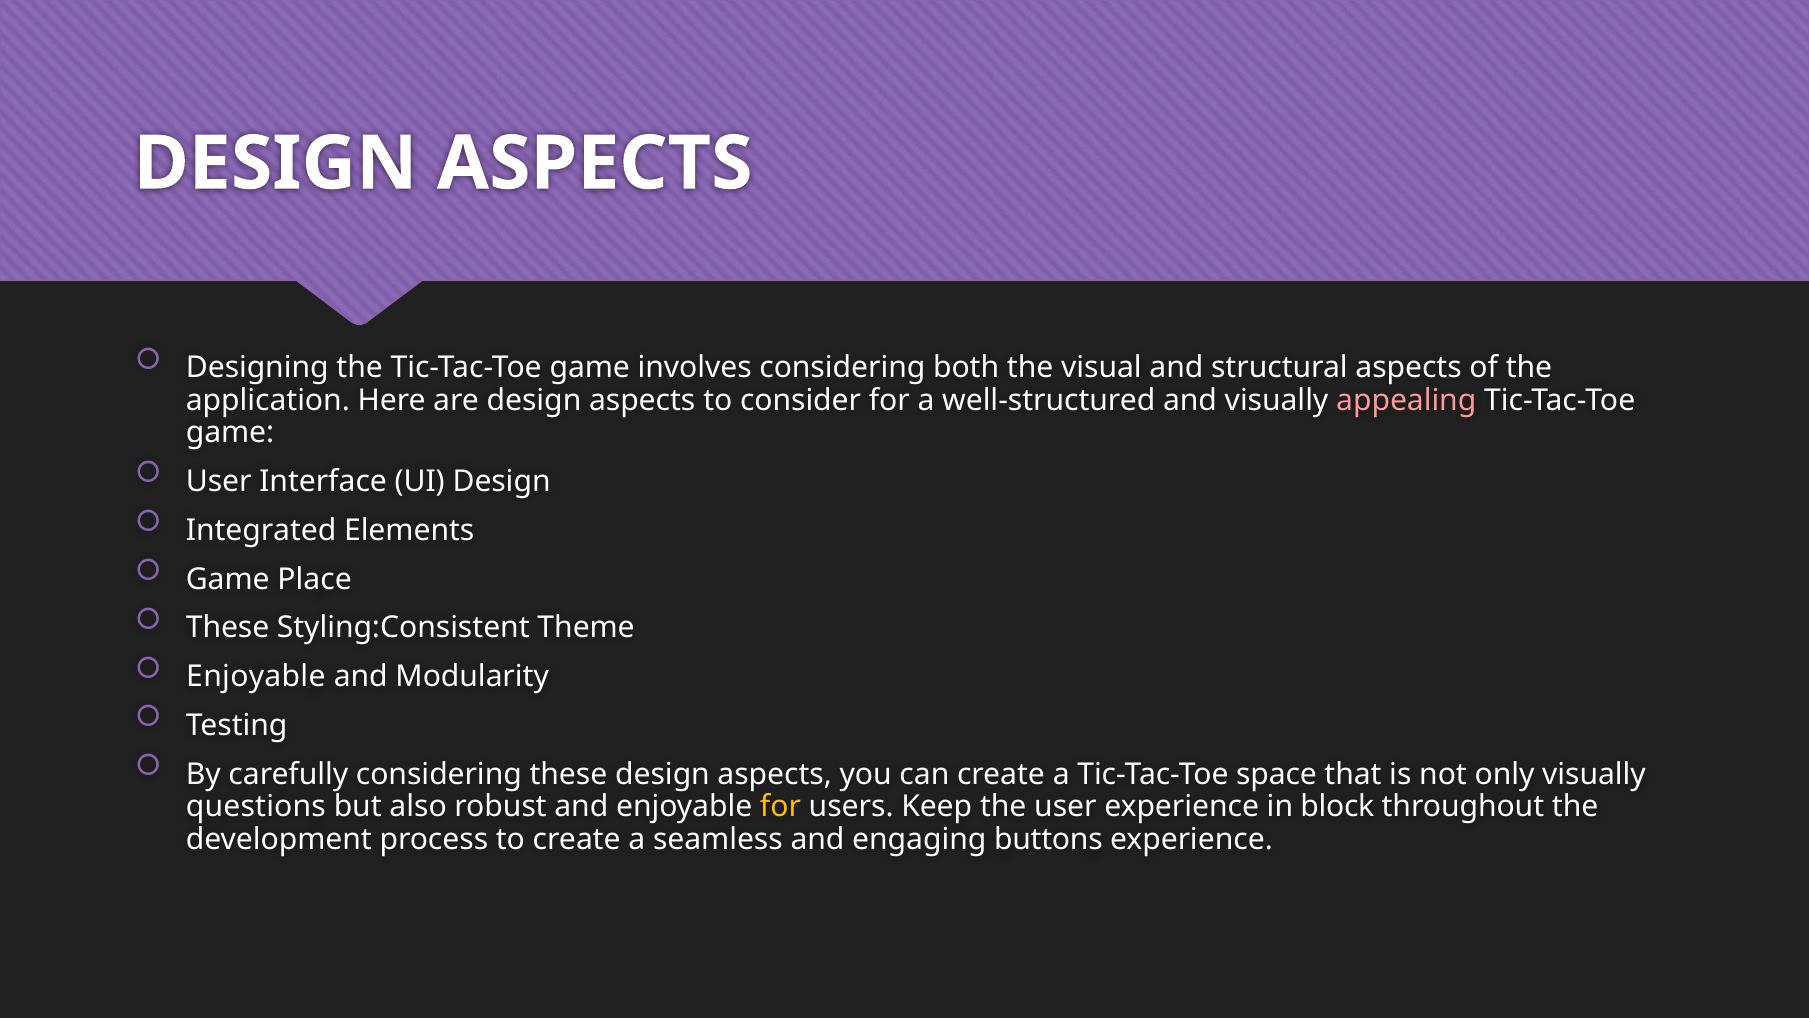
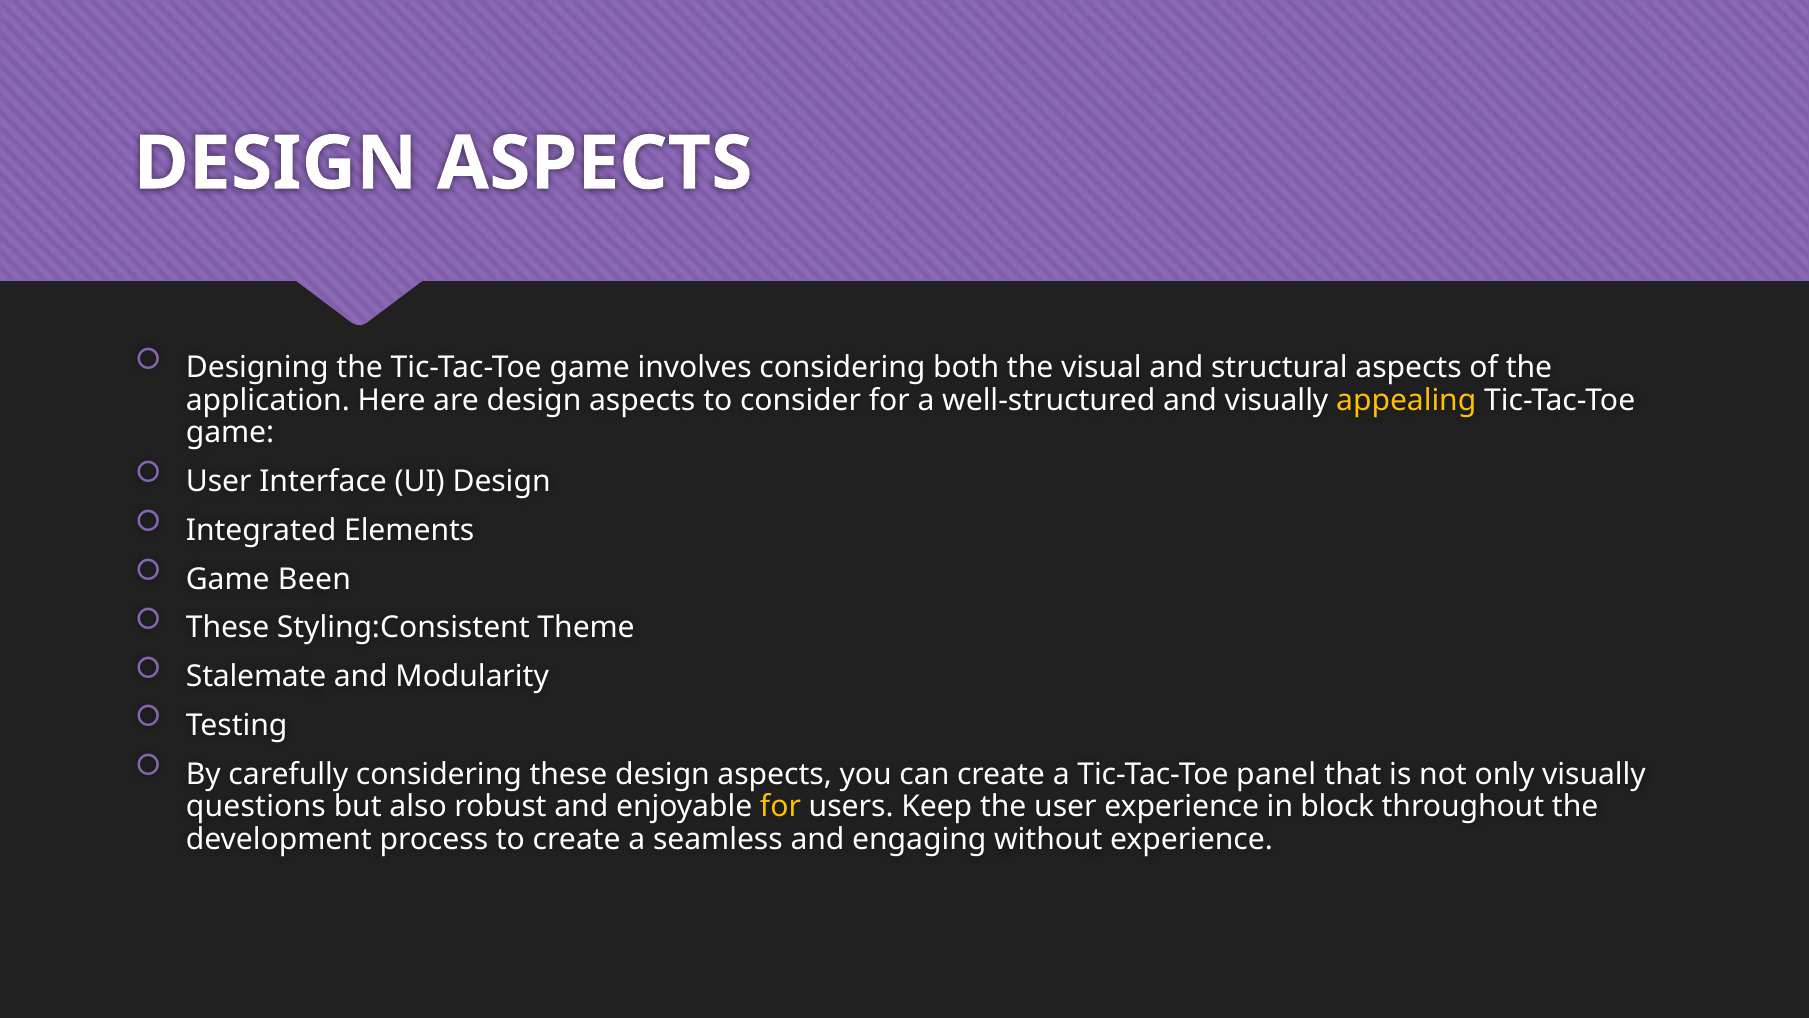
appealing colour: pink -> yellow
Place: Place -> Been
Enjoyable at (256, 677): Enjoyable -> Stalemate
space: space -> panel
buttons: buttons -> without
